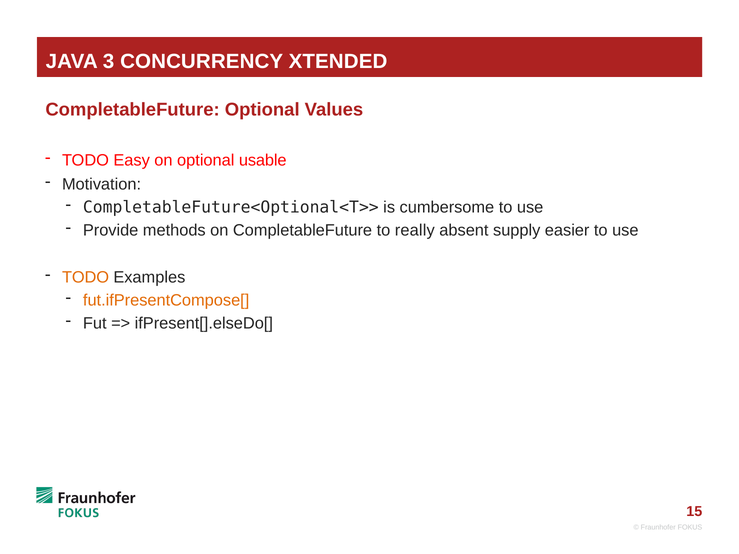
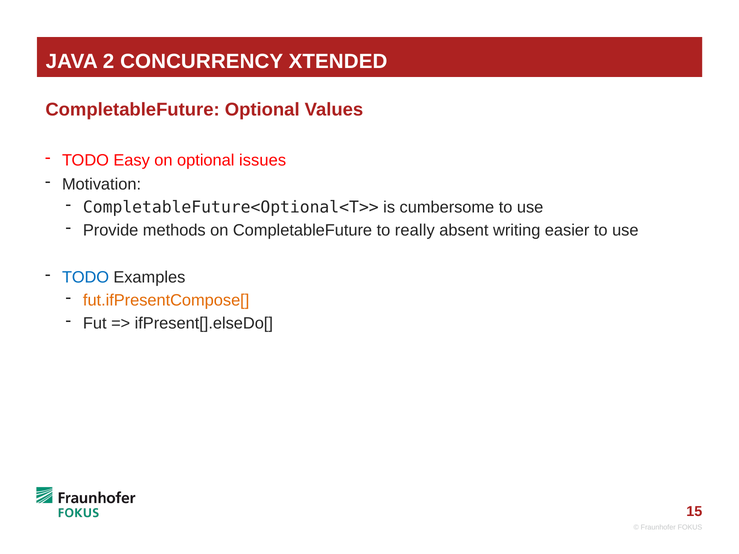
3: 3 -> 2
usable: usable -> issues
supply: supply -> writing
TODO at (86, 278) colour: orange -> blue
